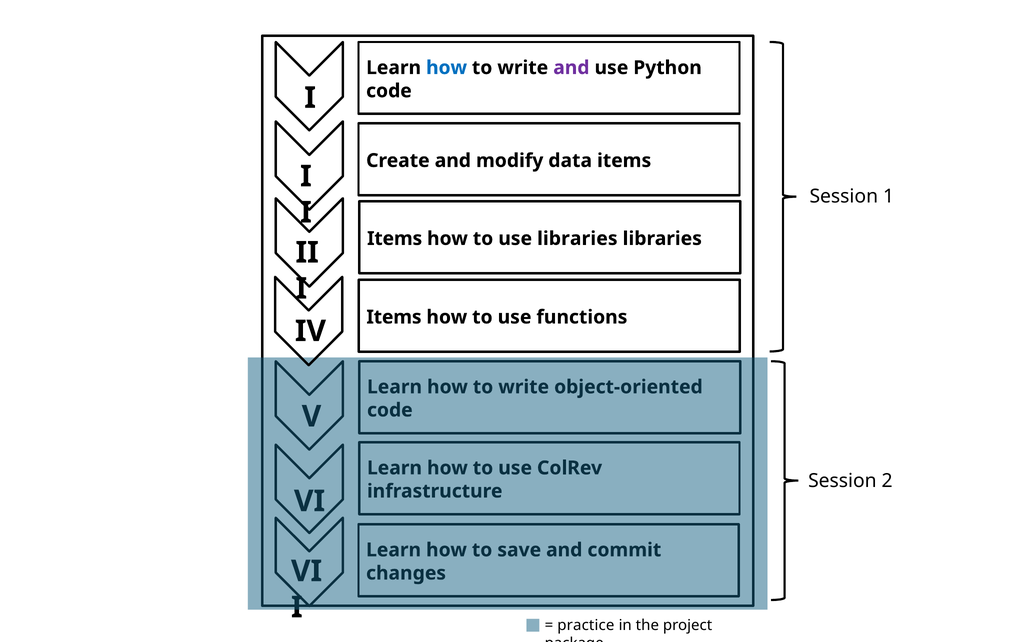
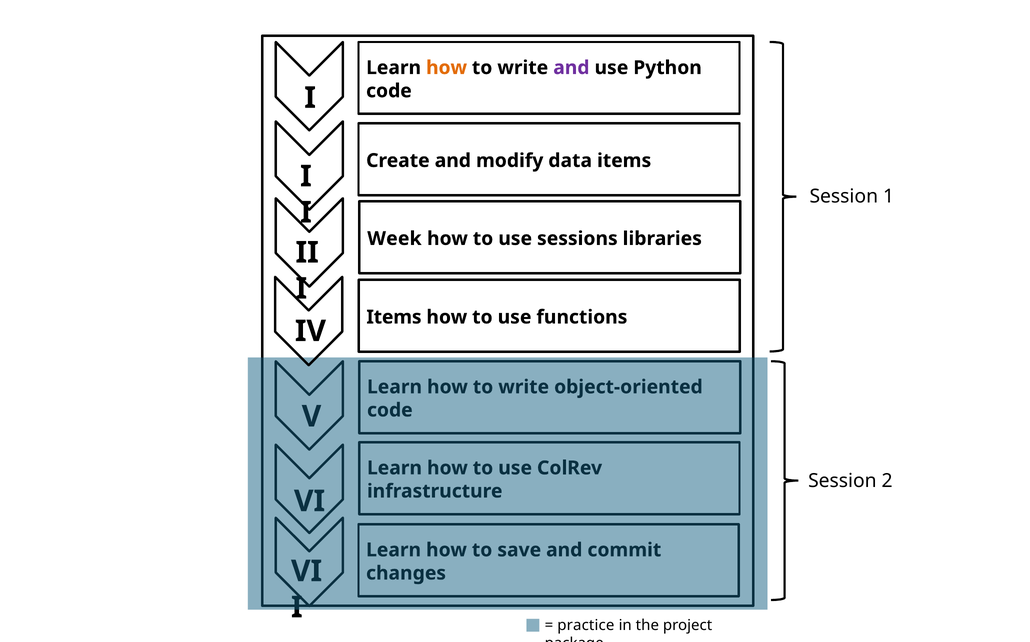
how at (447, 68) colour: blue -> orange
Items at (395, 238): Items -> Week
use libraries: libraries -> sessions
